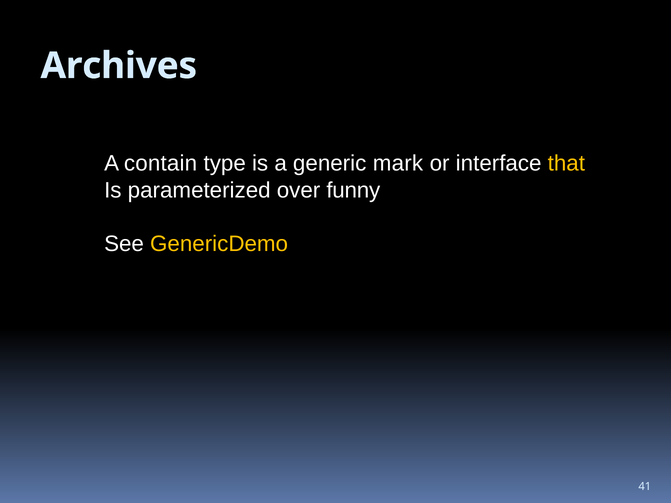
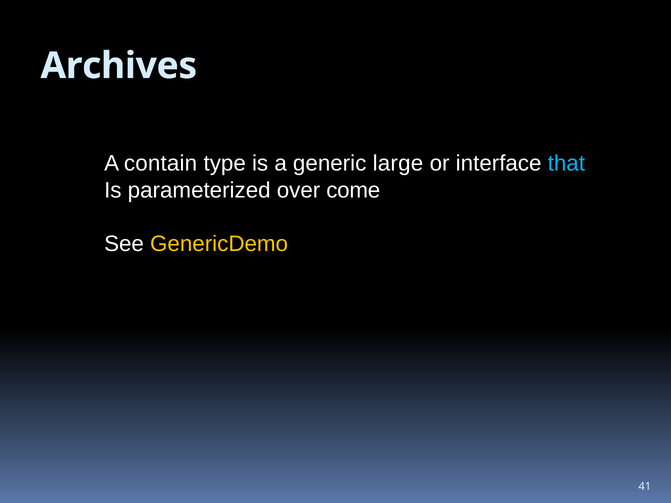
mark: mark -> large
that colour: yellow -> light blue
funny: funny -> come
